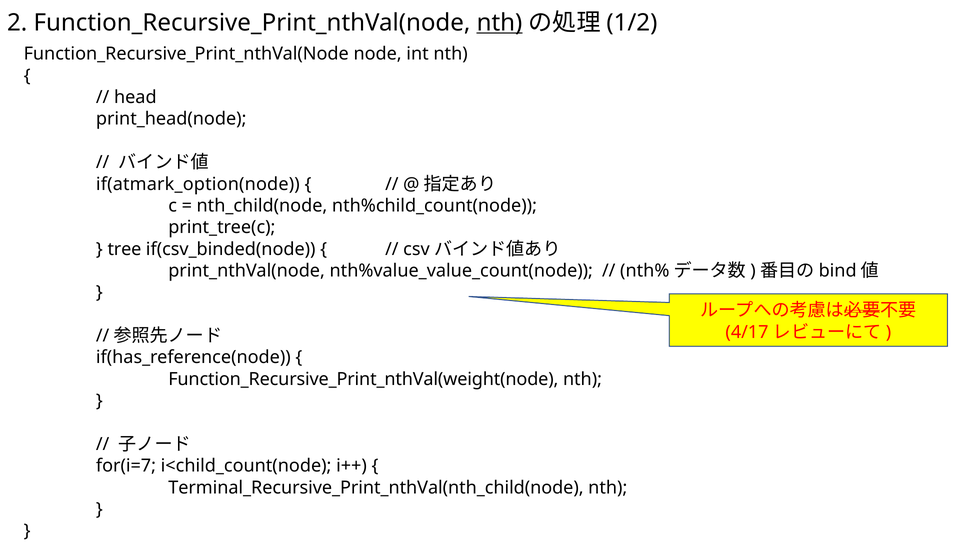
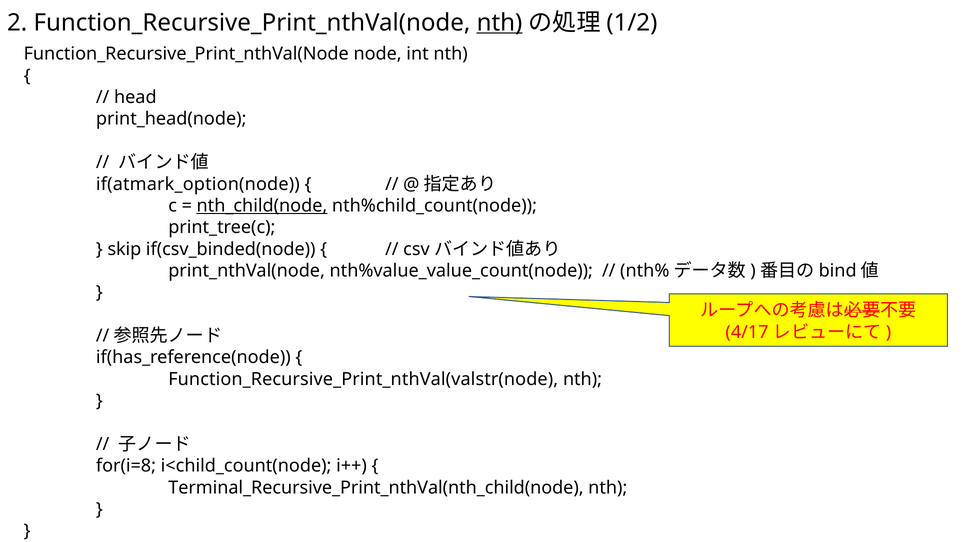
nth_child(node underline: none -> present
tree: tree -> skip
Function_Recursive_Print_nthVal(weight(node: Function_Recursive_Print_nthVal(weight(node -> Function_Recursive_Print_nthVal(valstr(node
for(i=7: for(i=7 -> for(i=8
